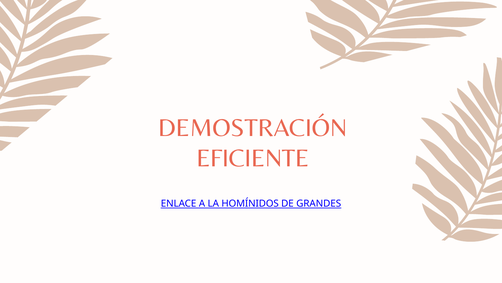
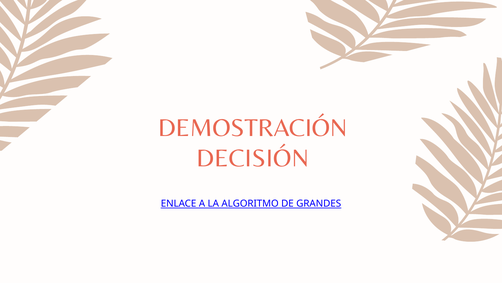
EFICIENTE: EFICIENTE -> DECISIÓN
HOMÍNIDOS: HOMÍNIDOS -> ALGORITMO
